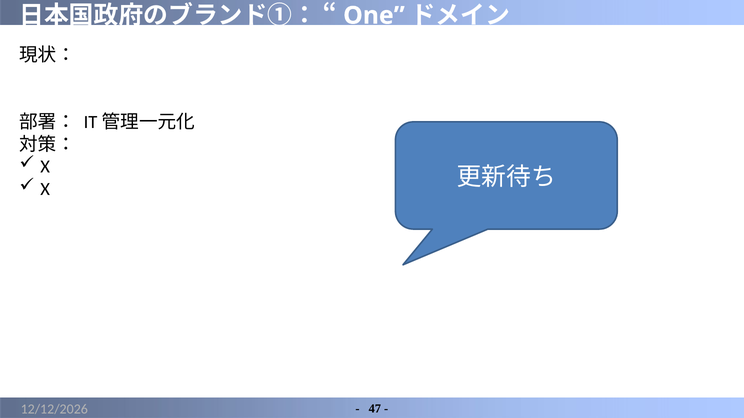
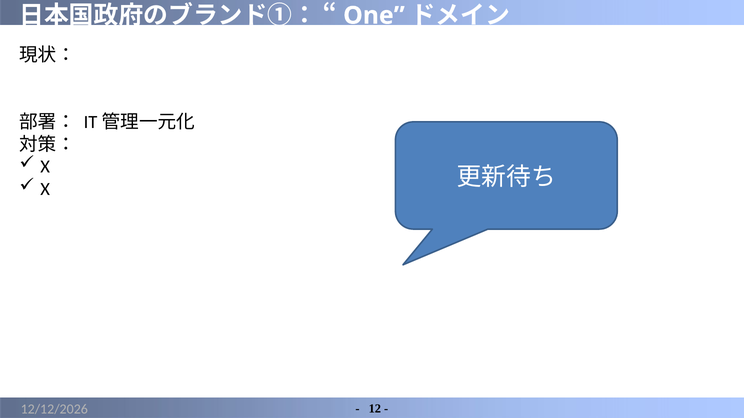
47: 47 -> 12
